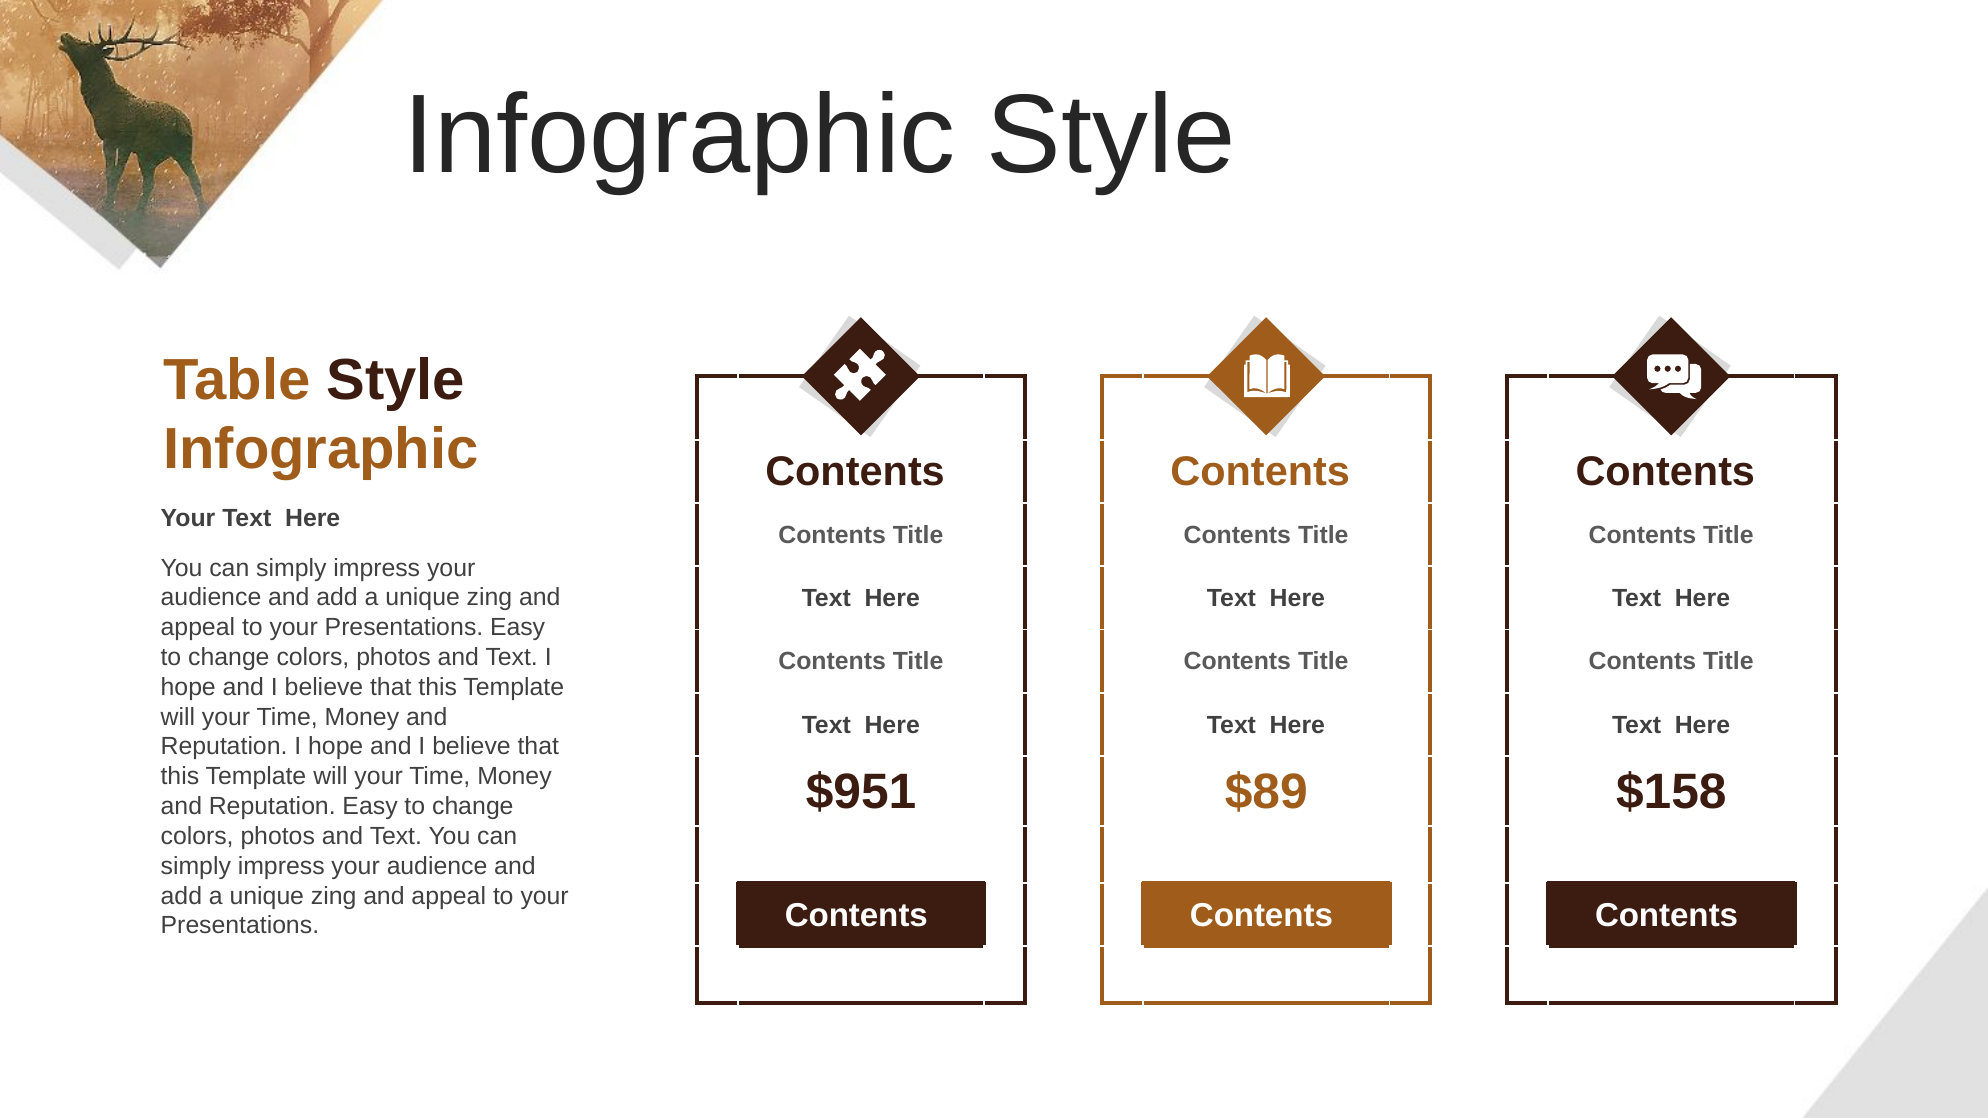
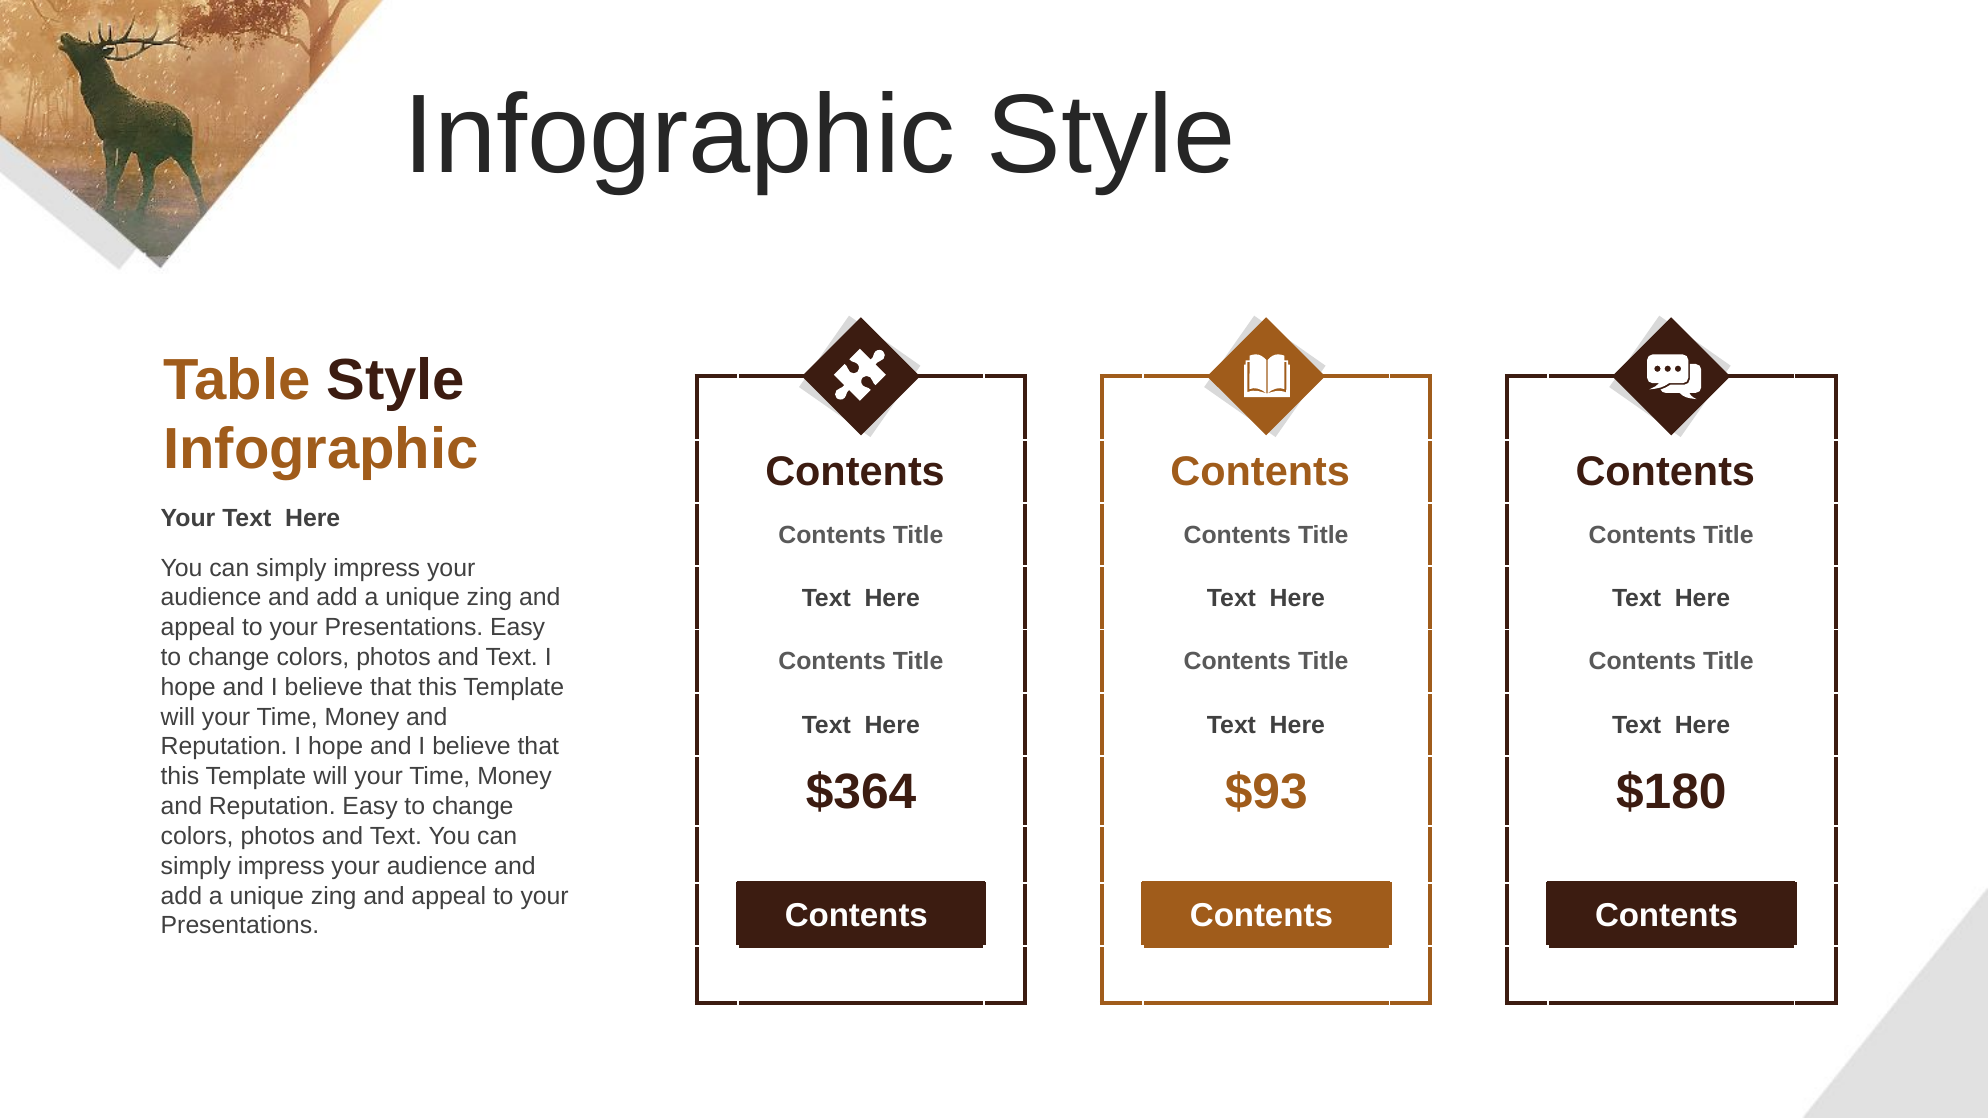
$951: $951 -> $364
$89: $89 -> $93
$158: $158 -> $180
